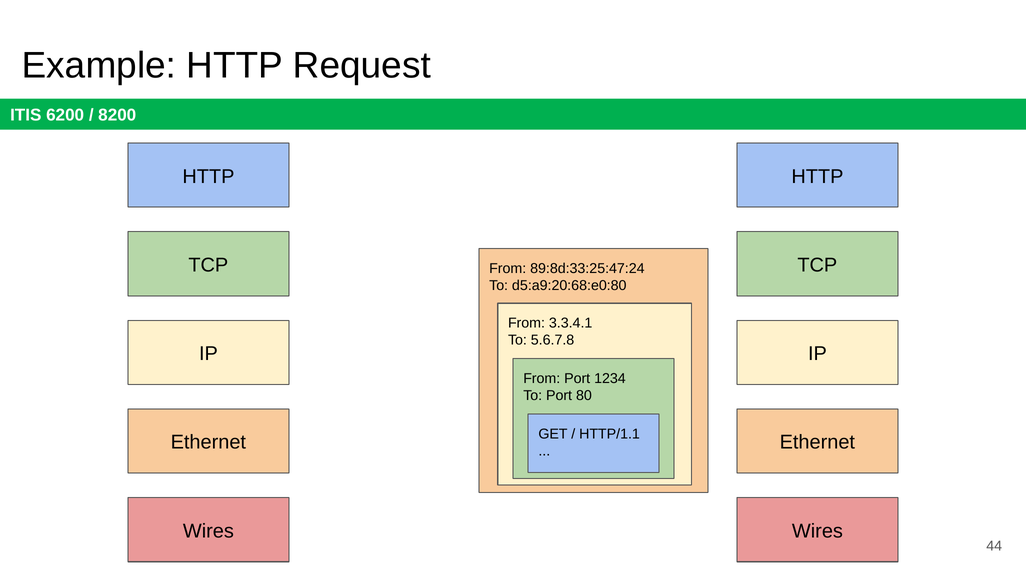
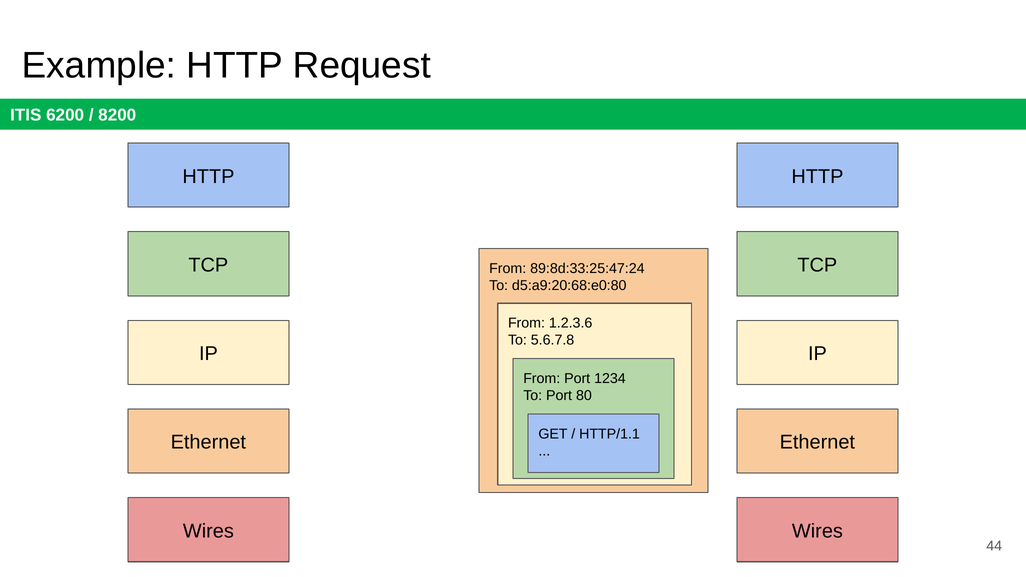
3.3.4.1: 3.3.4.1 -> 1.2.3.6
